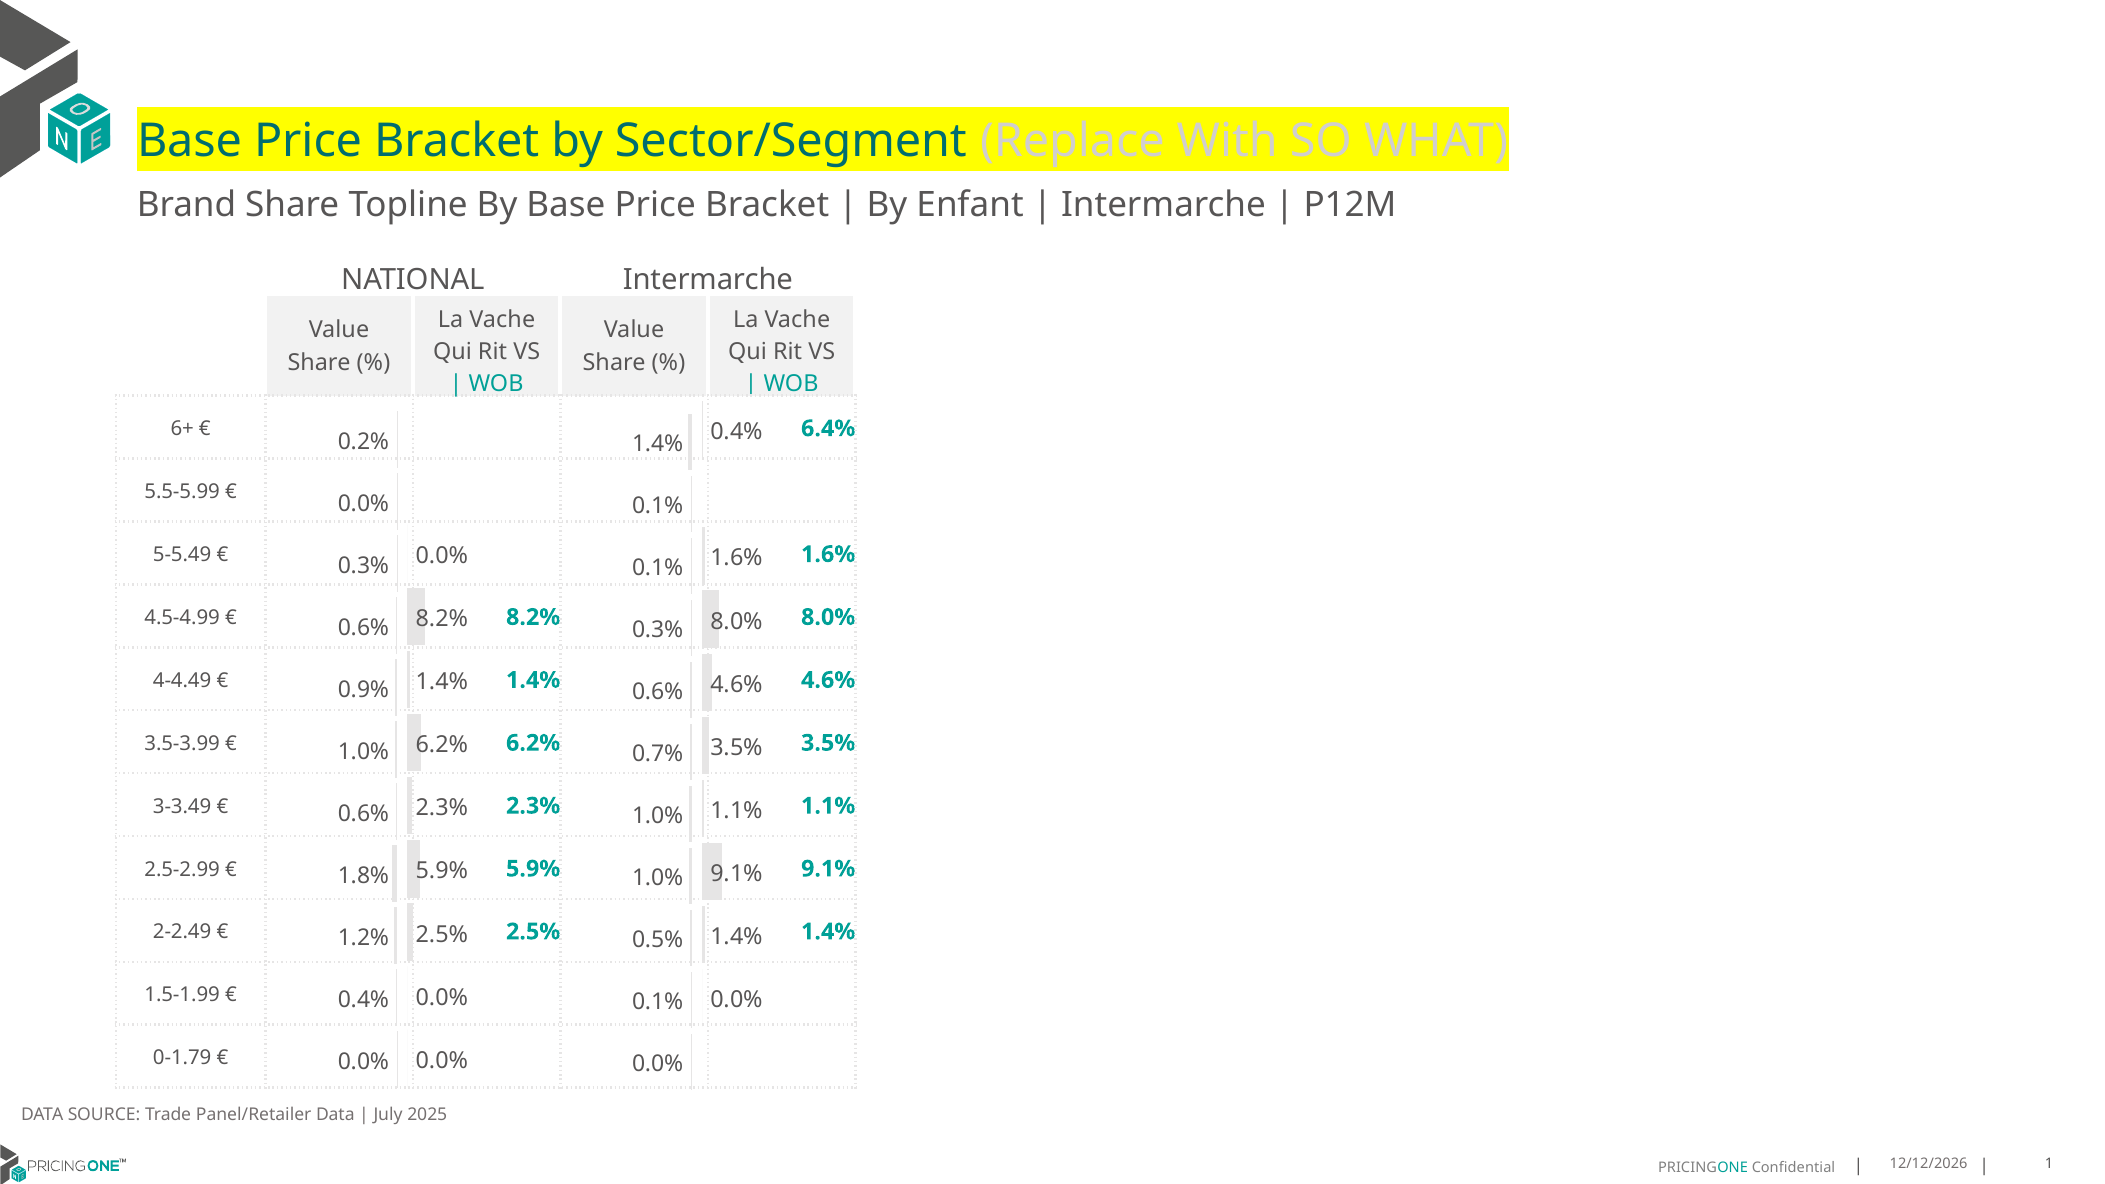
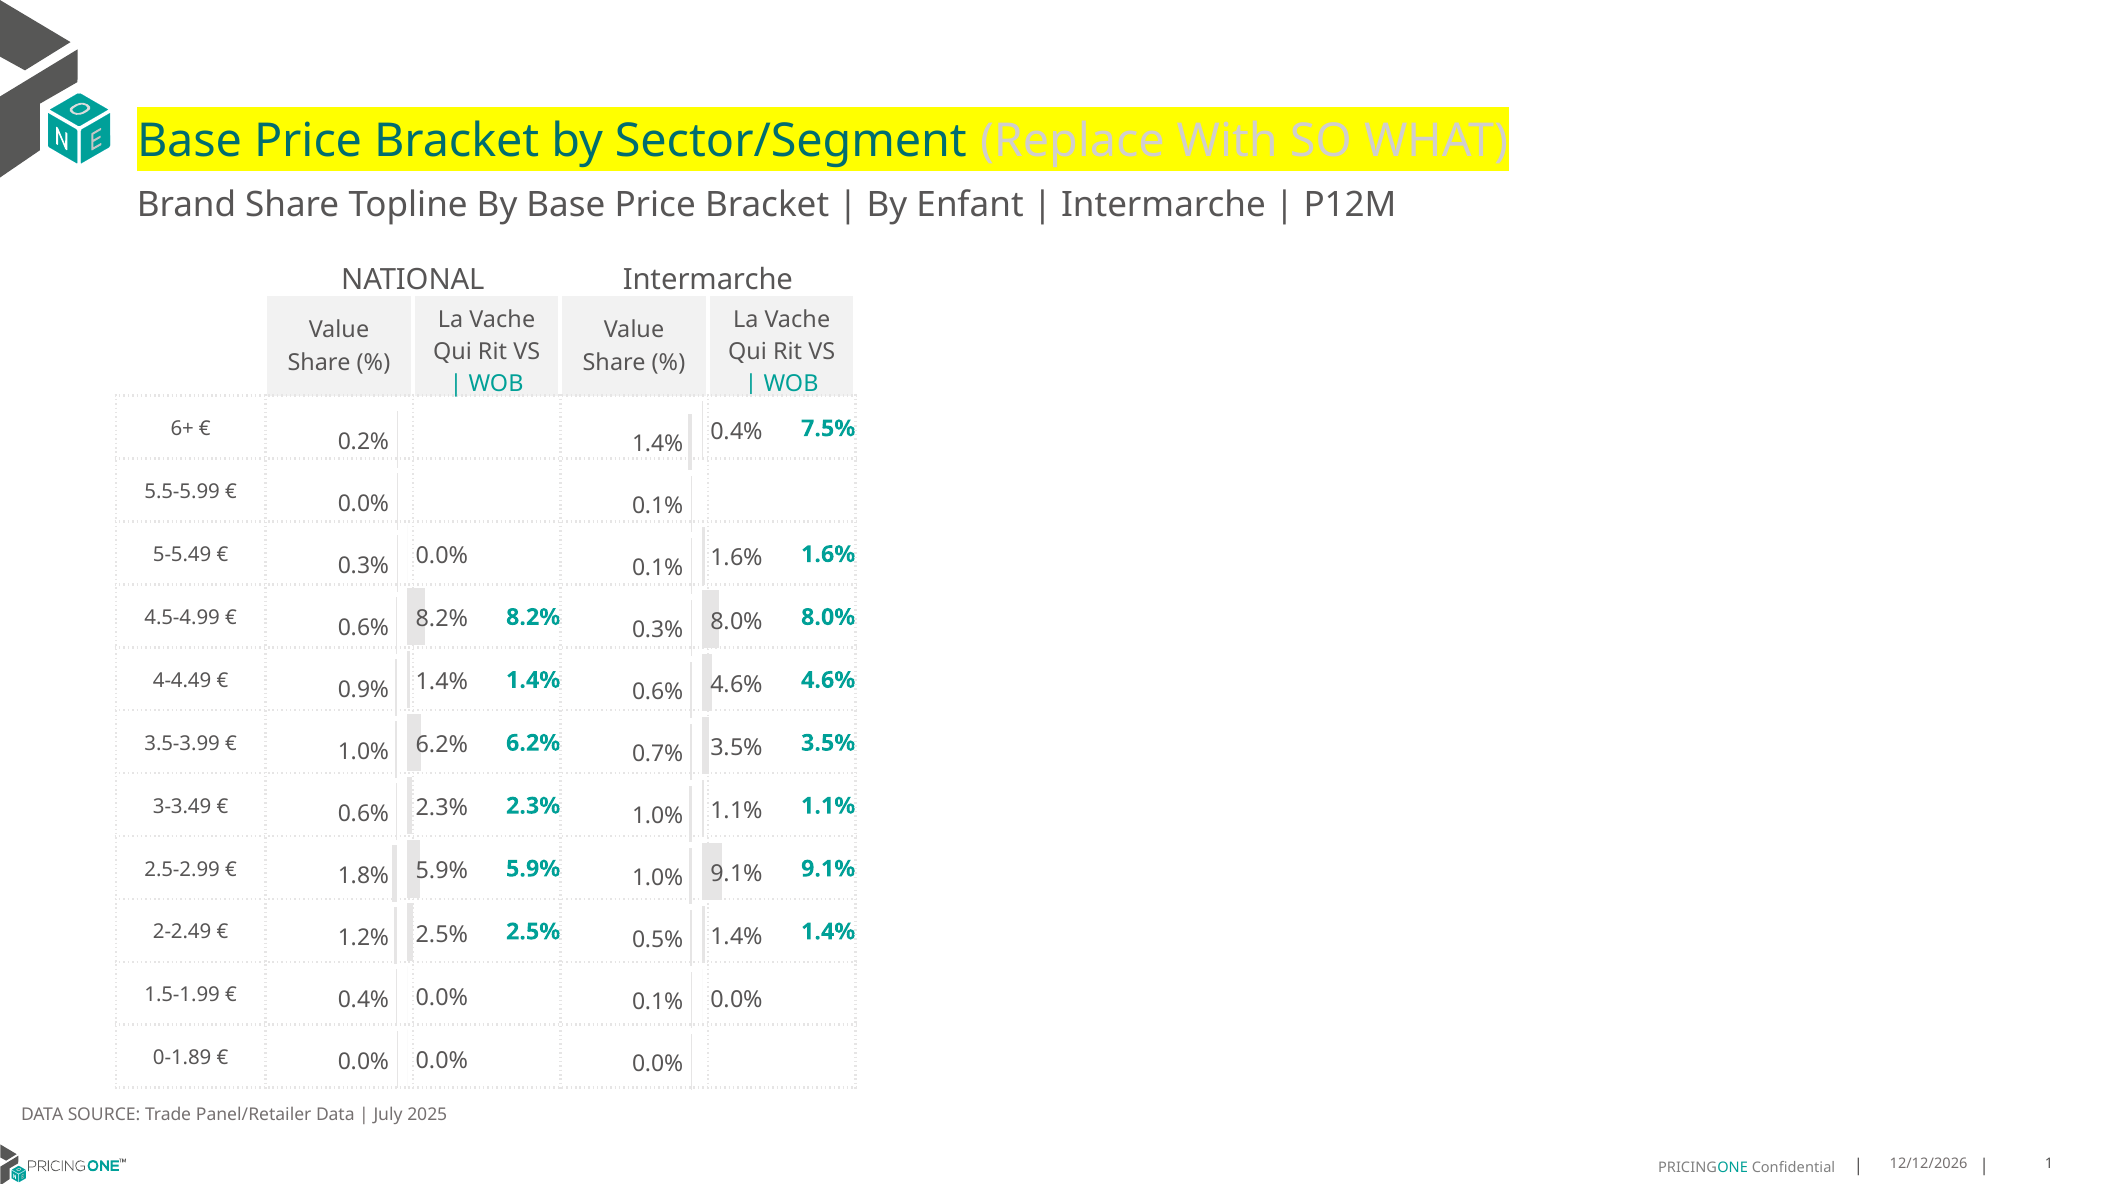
6.4%: 6.4% -> 7.5%
0-1.79: 0-1.79 -> 0-1.89
